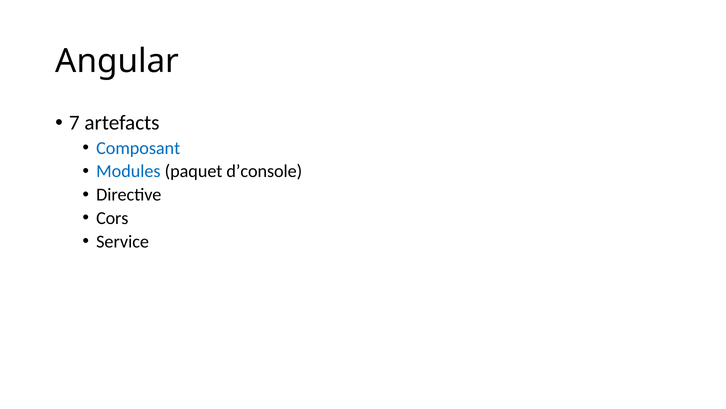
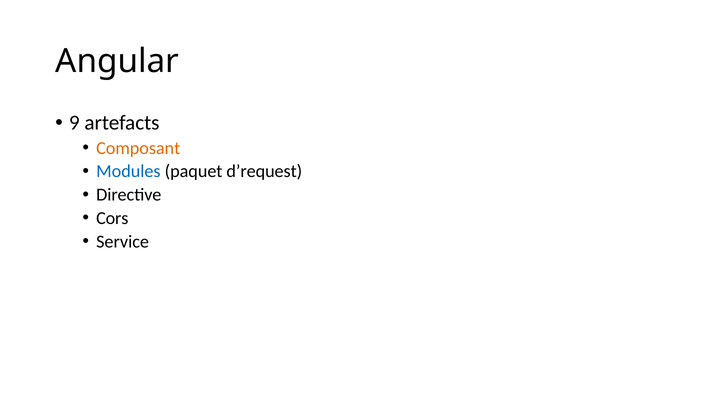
7: 7 -> 9
Composant colour: blue -> orange
d’console: d’console -> d’request
